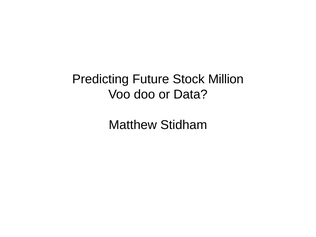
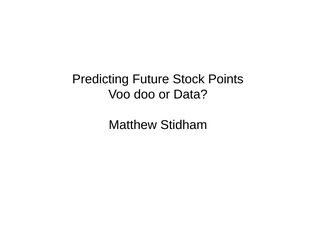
Million: Million -> Points
